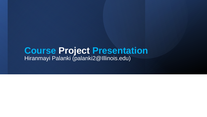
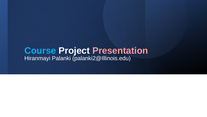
Presentation colour: light blue -> pink
